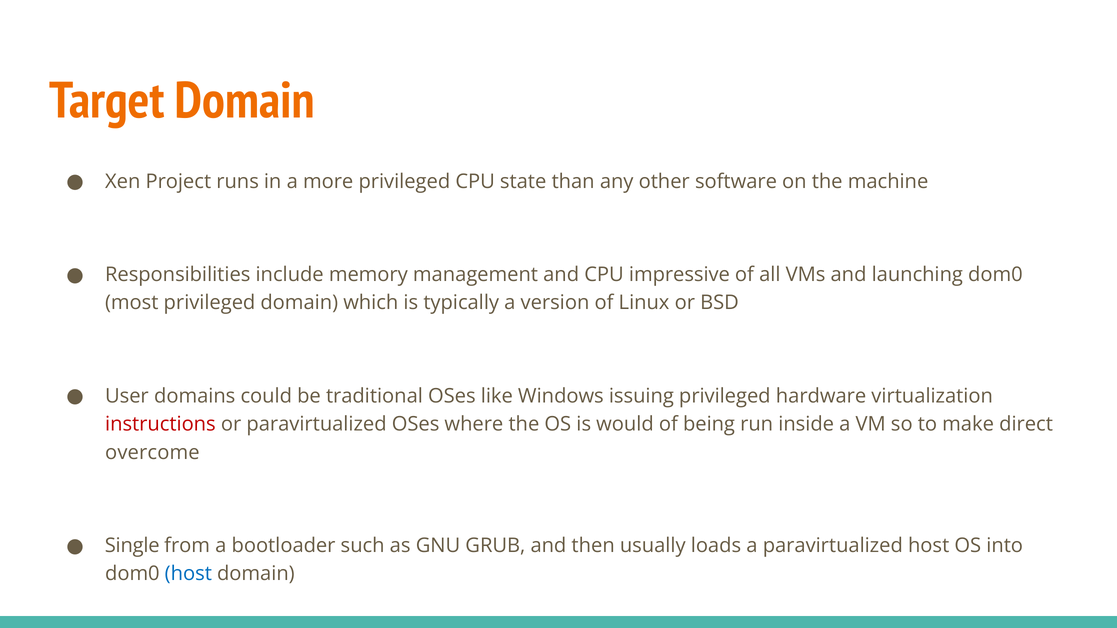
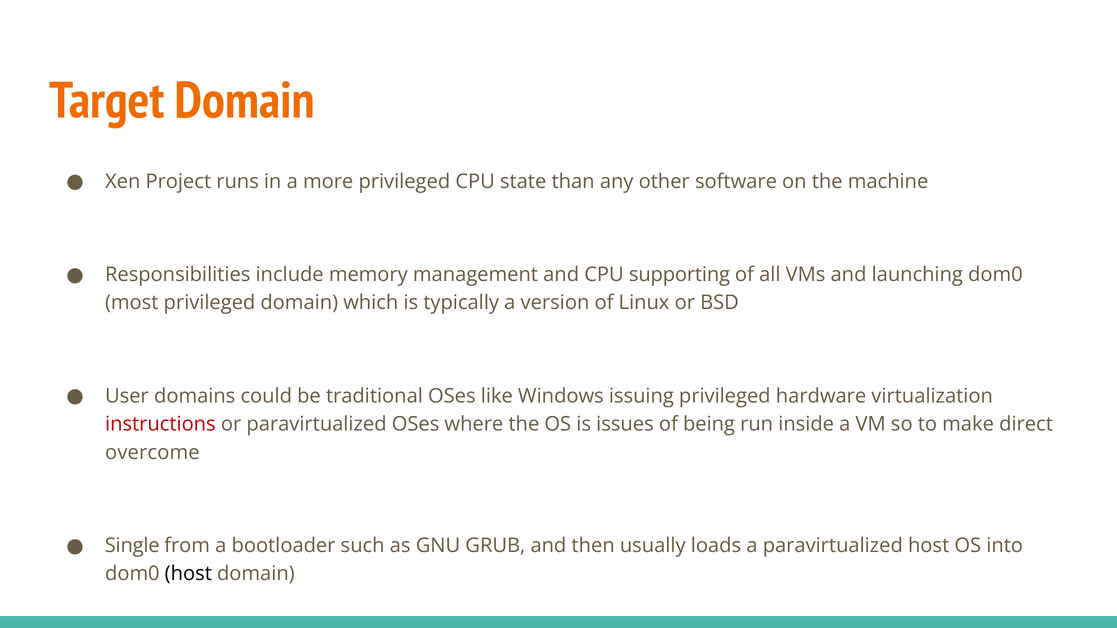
impressive: impressive -> supporting
would: would -> issues
host at (188, 574) colour: blue -> black
